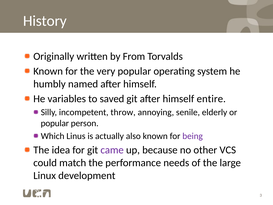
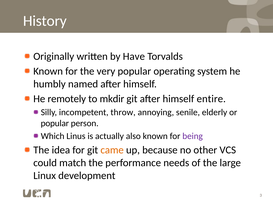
From: From -> Have
variables: variables -> remotely
saved: saved -> mkdir
came colour: purple -> orange
